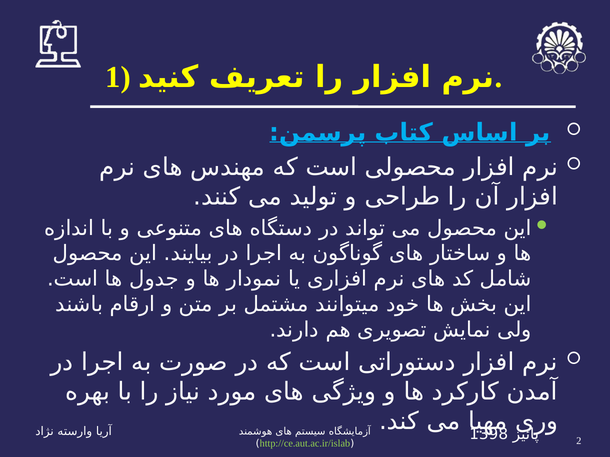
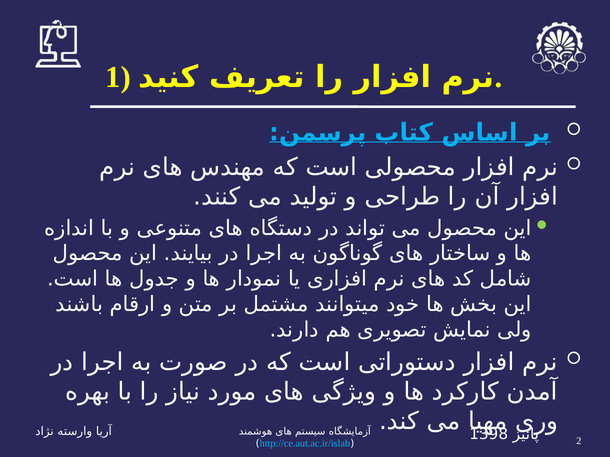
http://ce.aut.ac.ir/islab colour: light green -> light blue
